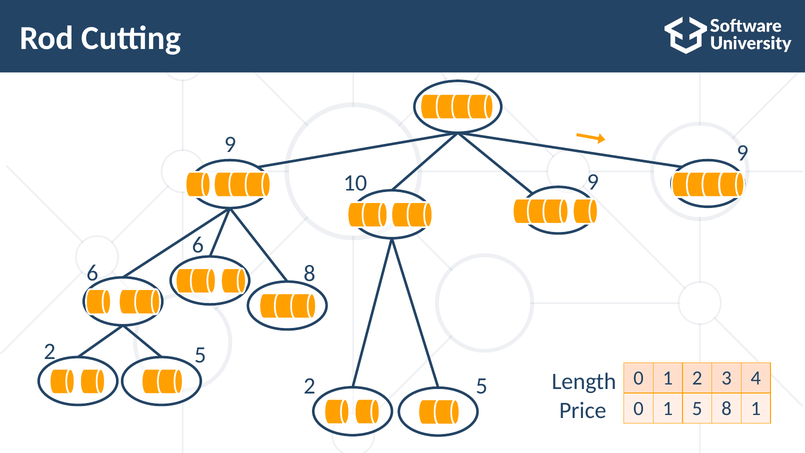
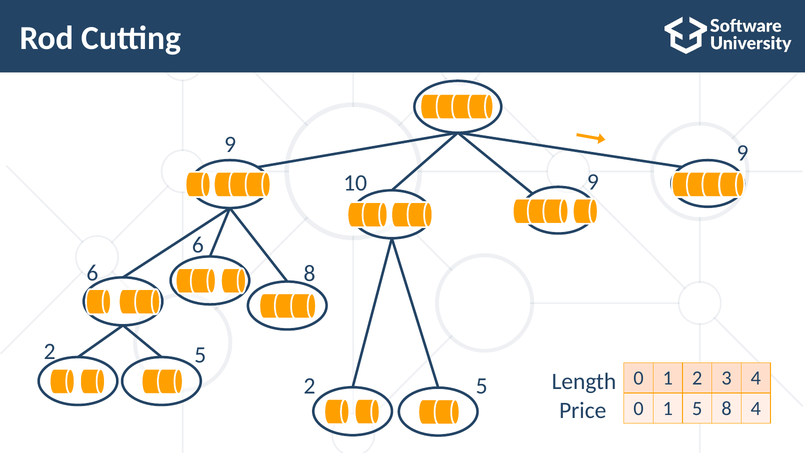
8 1: 1 -> 4
